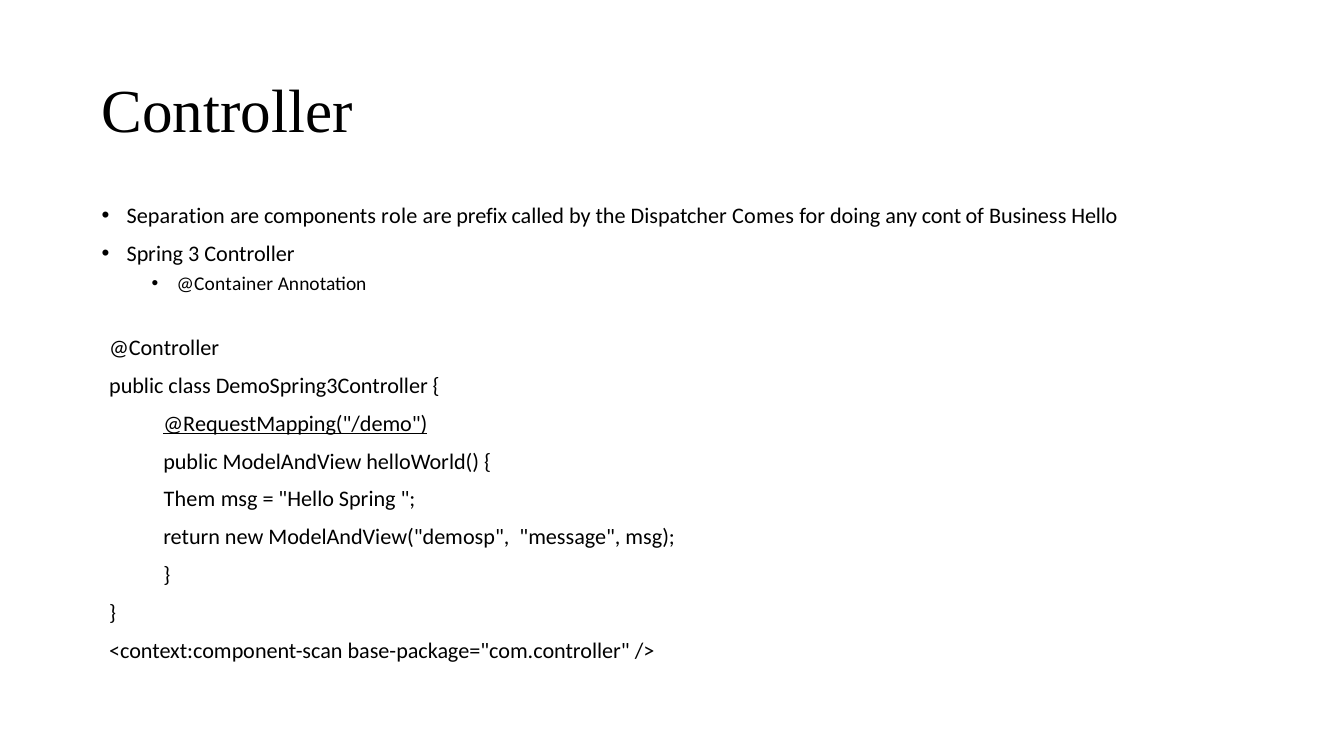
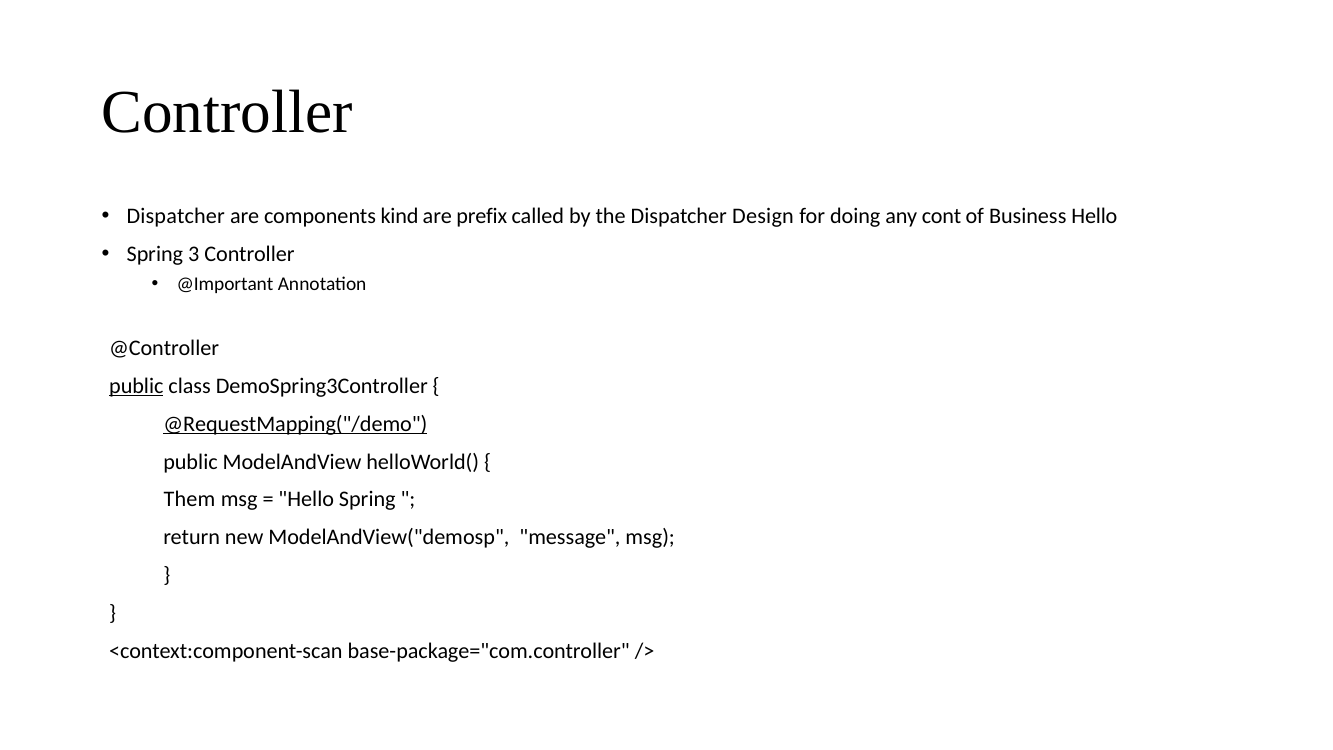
Separation at (176, 216): Separation -> Dispatcher
role: role -> kind
Comes: Comes -> Design
@Container: @Container -> @Important
public at (136, 386) underline: none -> present
